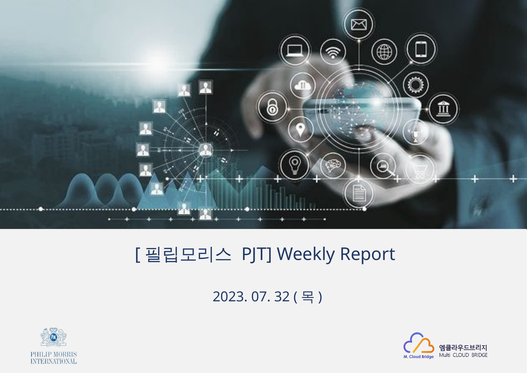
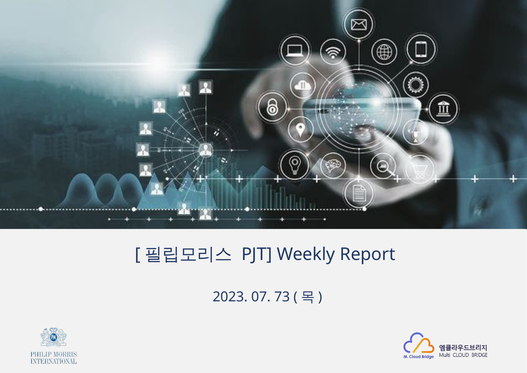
32: 32 -> 73
